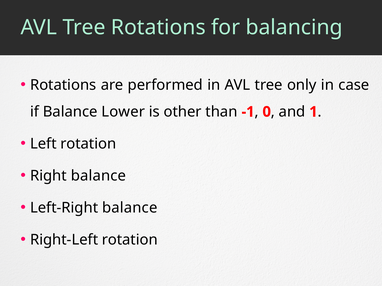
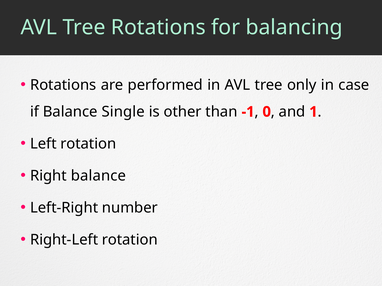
Lower: Lower -> Single
Left-Right balance: balance -> number
